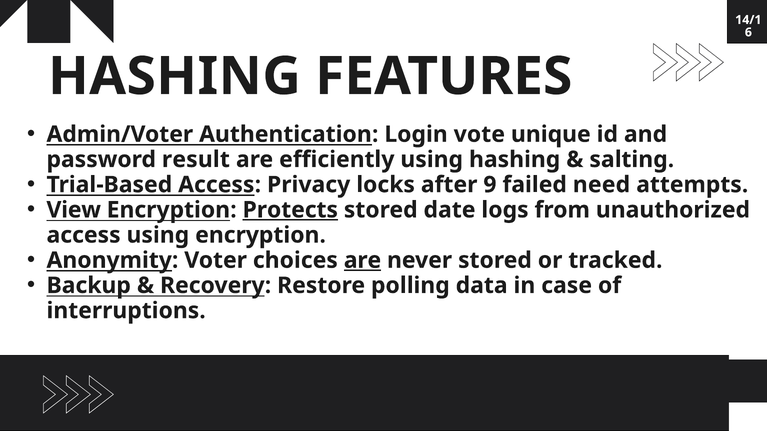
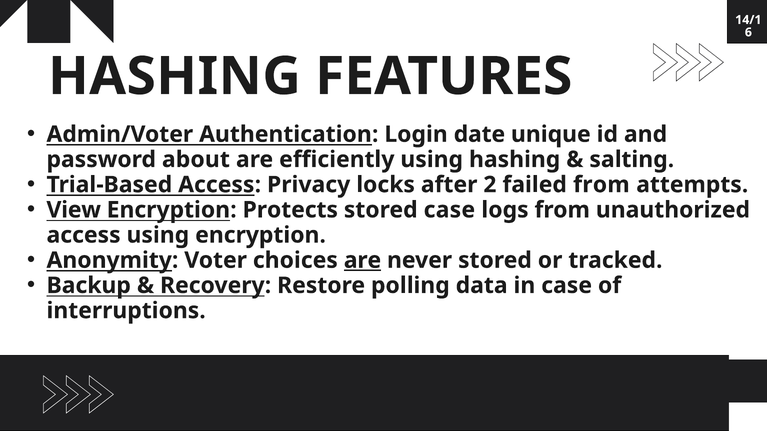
vote: vote -> date
result: result -> about
9: 9 -> 2
failed need: need -> from
Protects underline: present -> none
stored date: date -> case
